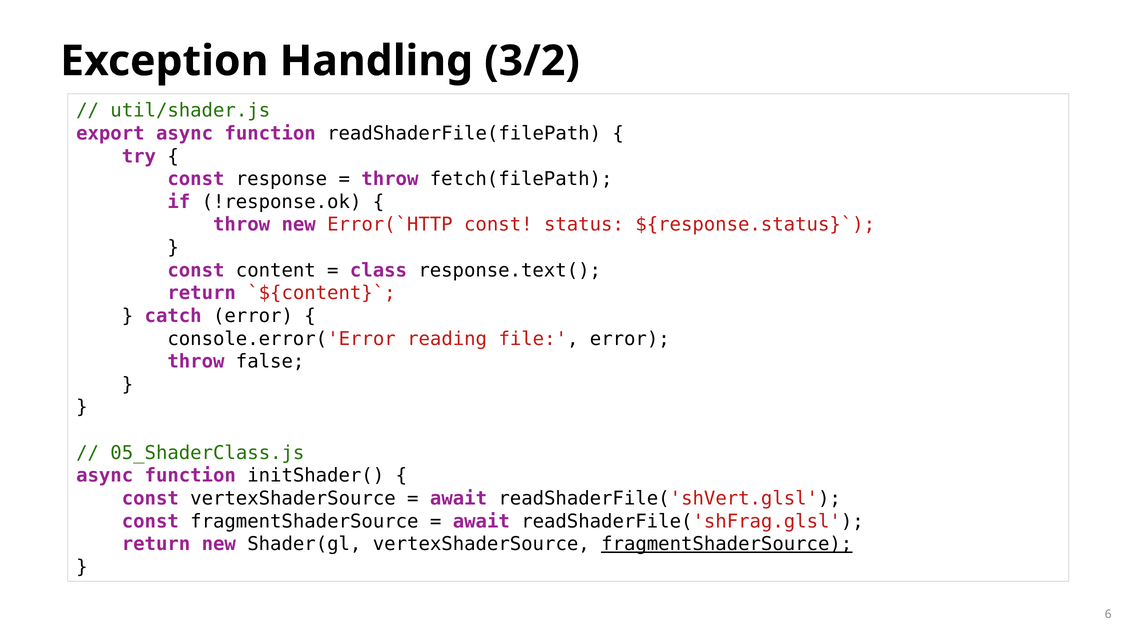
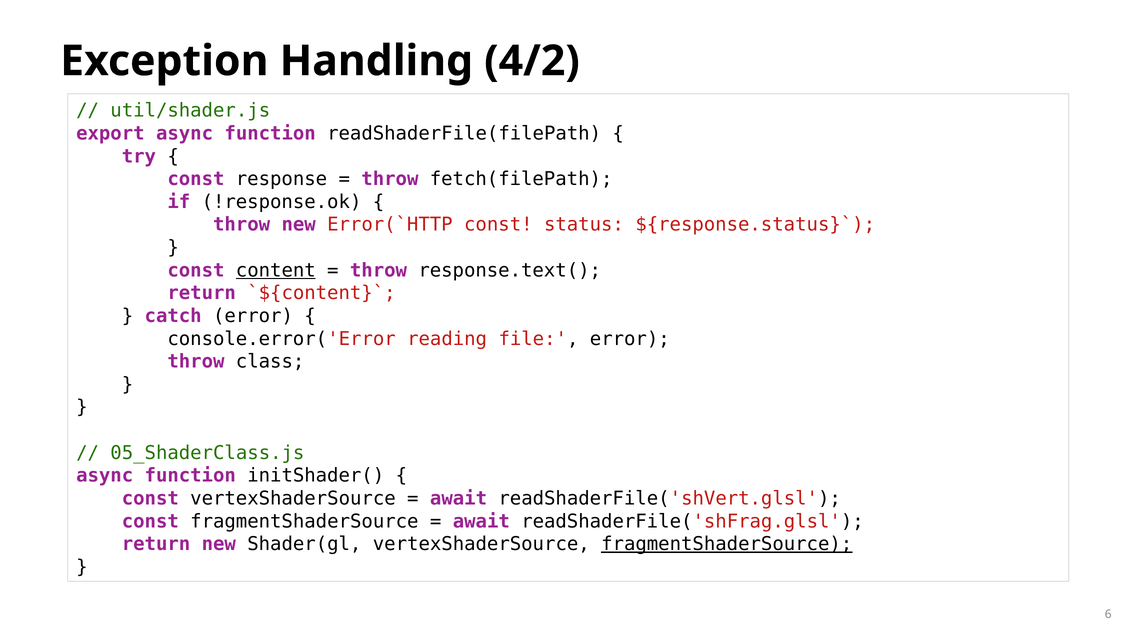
3/2: 3/2 -> 4/2
content underline: none -> present
class at (378, 270): class -> throw
false: false -> class
